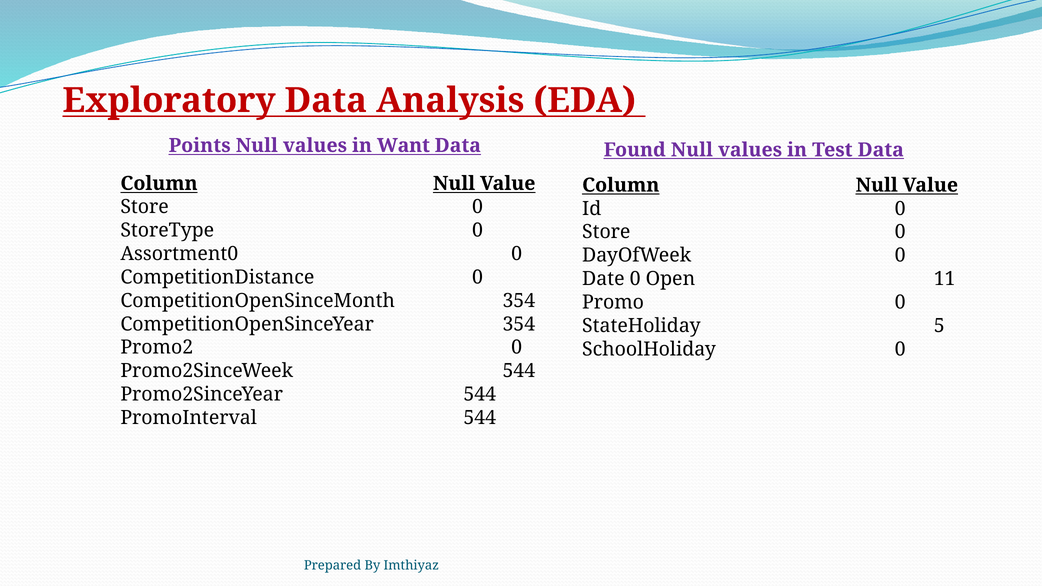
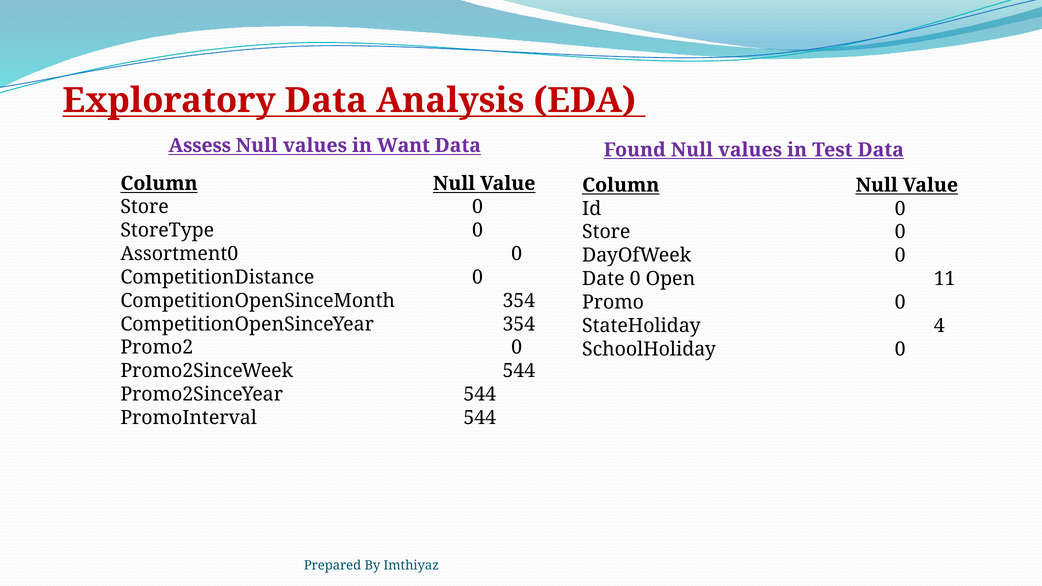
Points: Points -> Assess
5: 5 -> 4
